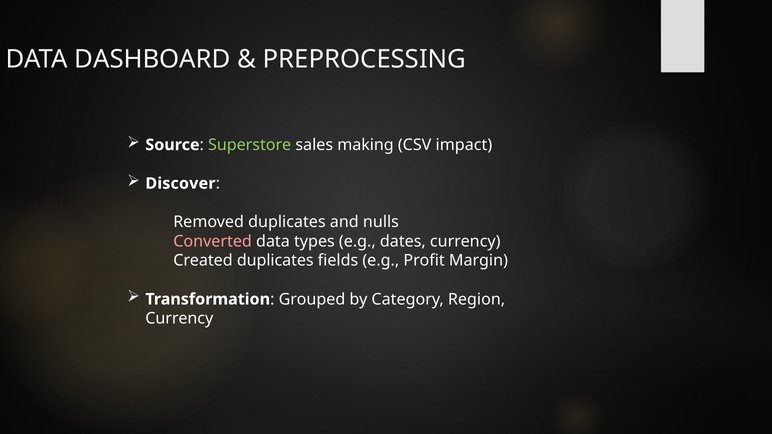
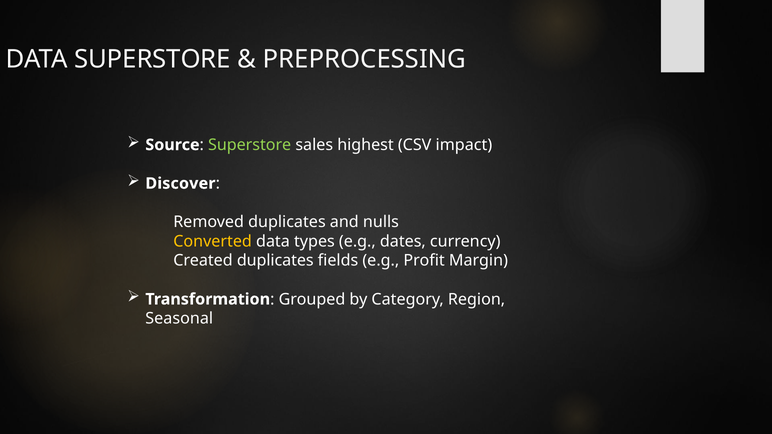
DATA DASHBOARD: DASHBOARD -> SUPERSTORE
making: making -> highest
Converted colour: pink -> yellow
Currency at (179, 319): Currency -> Seasonal
